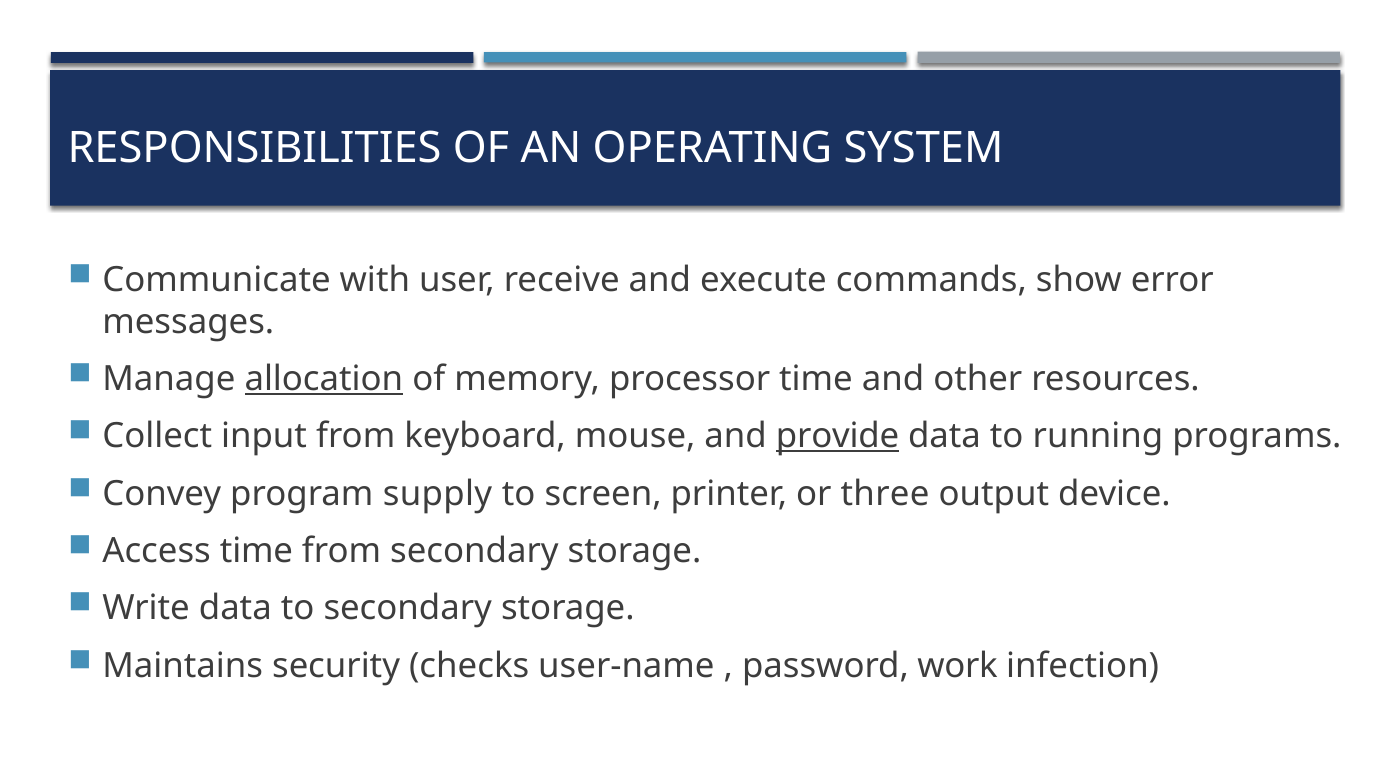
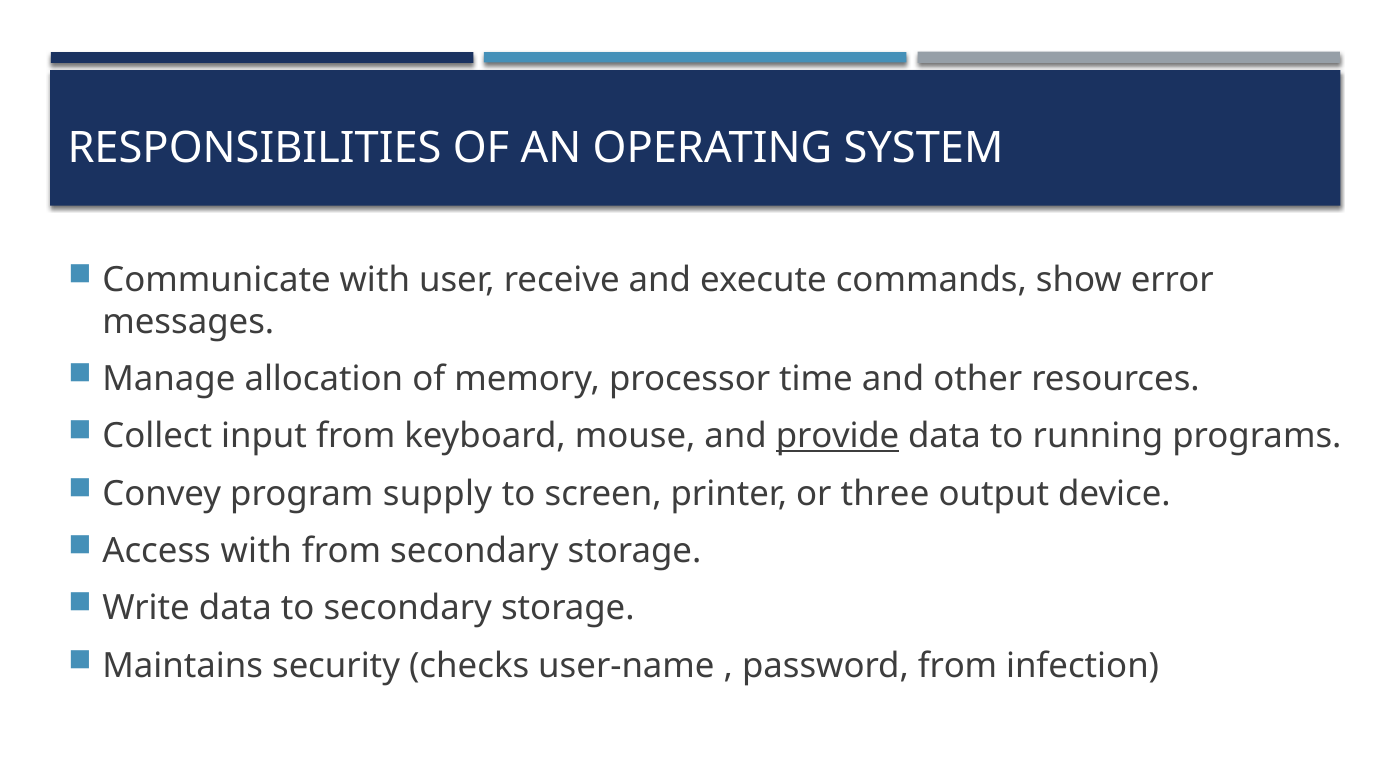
allocation underline: present -> none
Access time: time -> with
password work: work -> from
